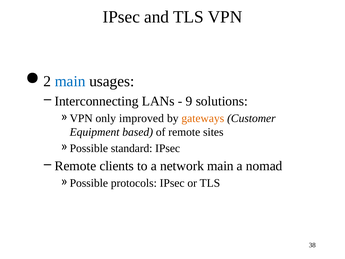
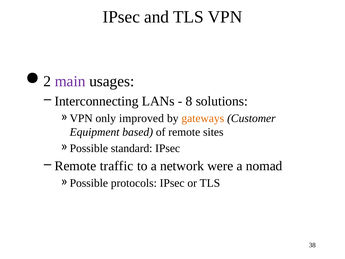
main at (70, 81) colour: blue -> purple
9: 9 -> 8
clients: clients -> traffic
network main: main -> were
